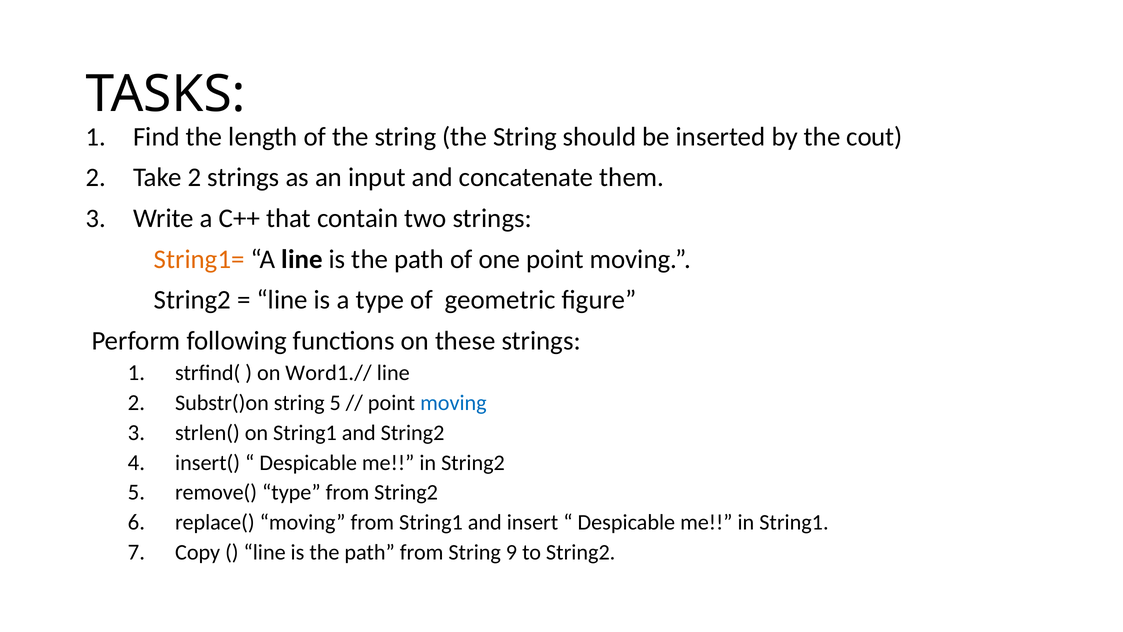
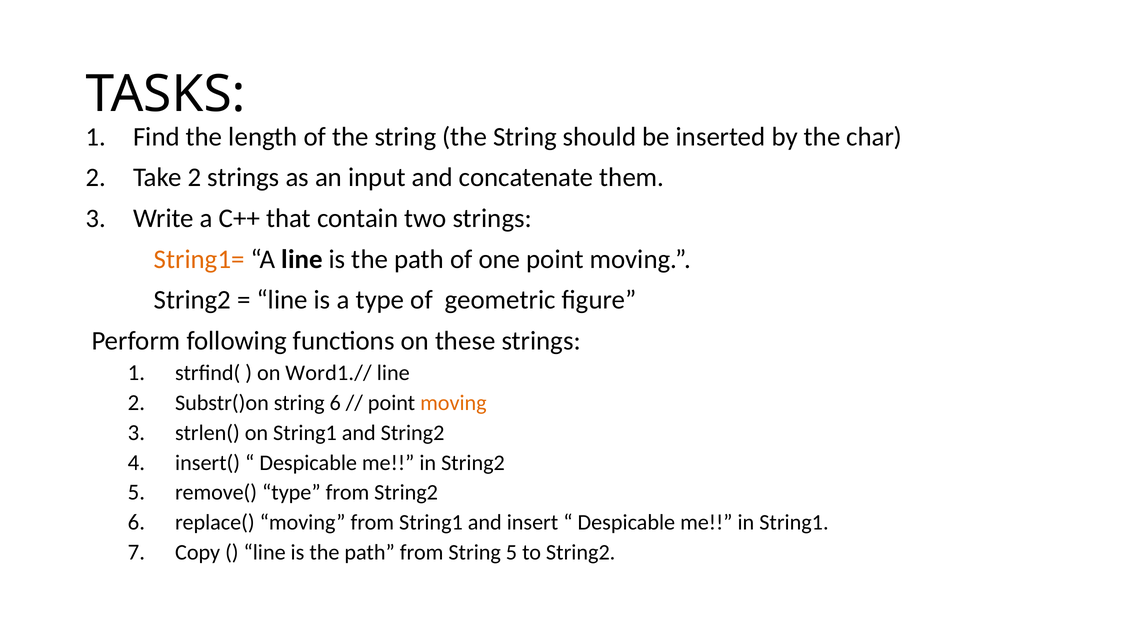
cout: cout -> char
string 5: 5 -> 6
moving at (453, 403) colour: blue -> orange
String 9: 9 -> 5
